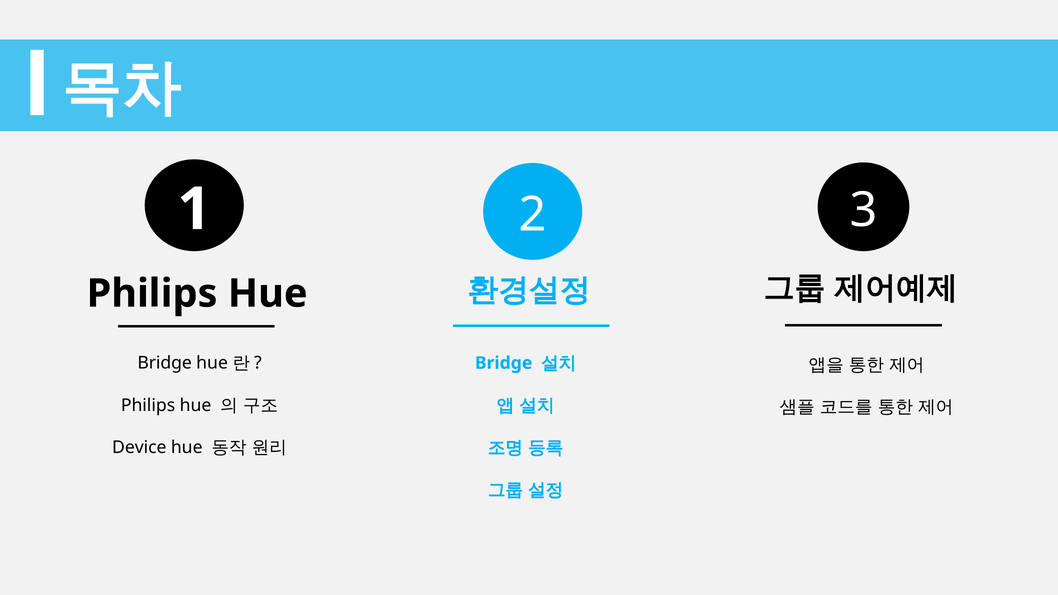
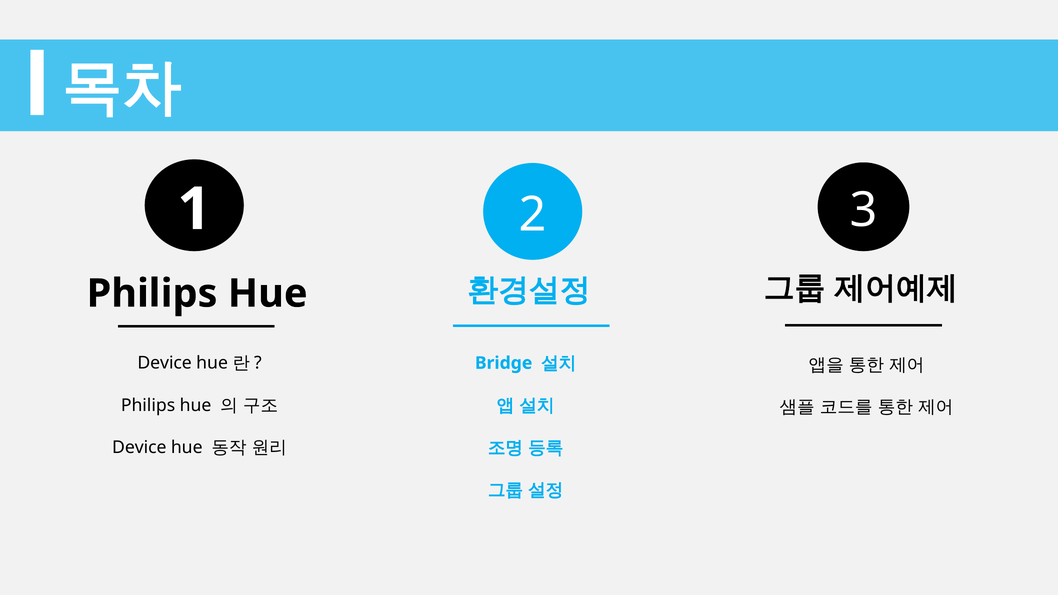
Bridge at (165, 363): Bridge -> Device
